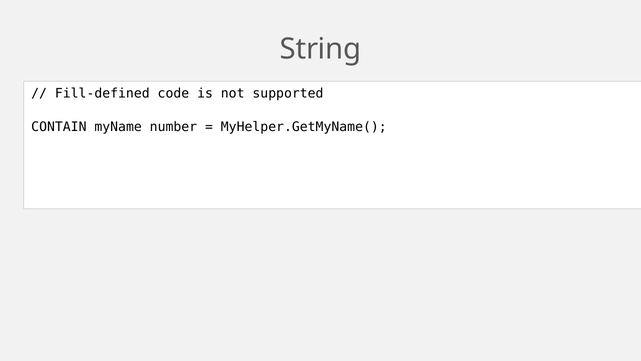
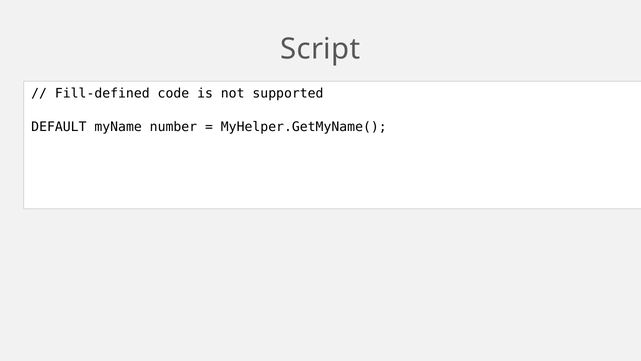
String: String -> Script
CONTAIN: CONTAIN -> DEFAULT
